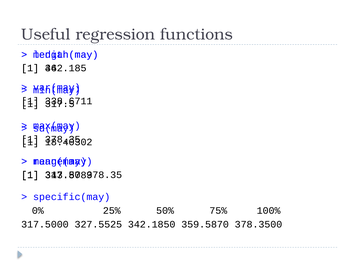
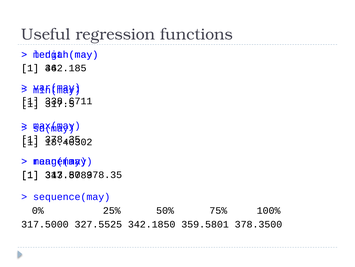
specific(may: specific(may -> sequence(may
359.5870: 359.5870 -> 359.5801
